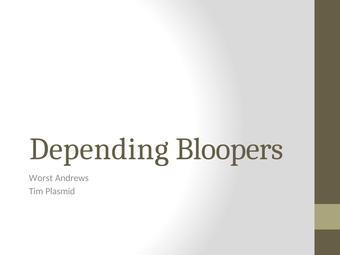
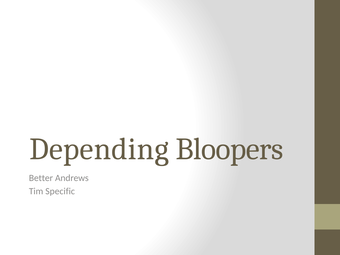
Worst: Worst -> Better
Plasmid: Plasmid -> Specific
